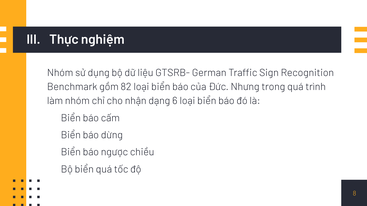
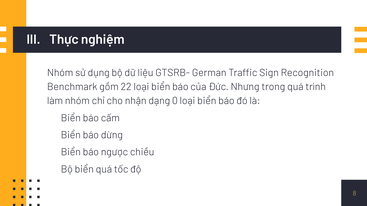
82: 82 -> 22
6: 6 -> 0
